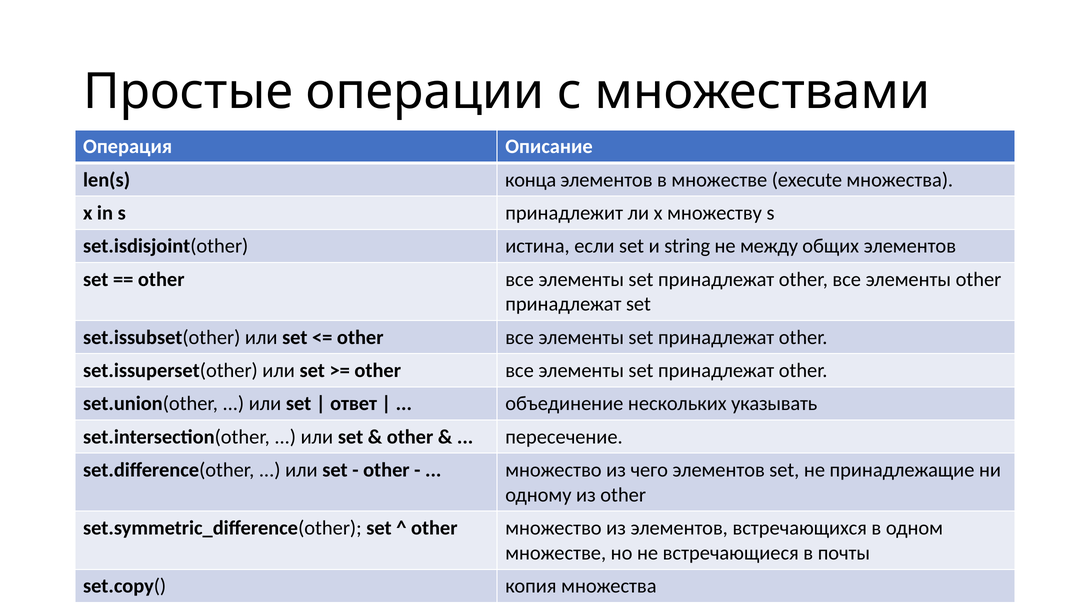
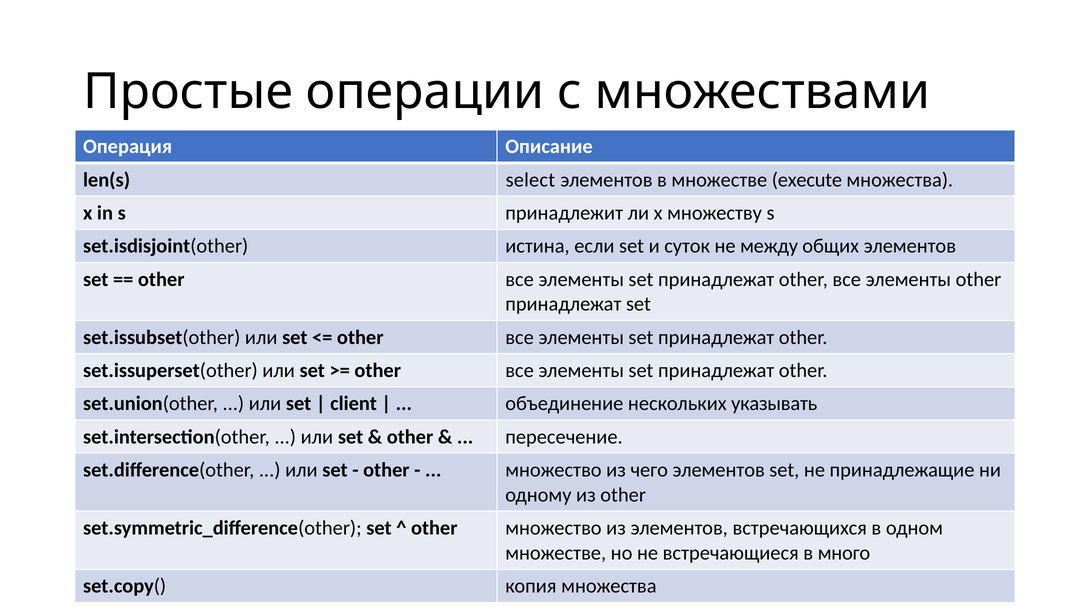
конца: конца -> select
string: string -> суток
ответ: ответ -> client
почты: почты -> много
